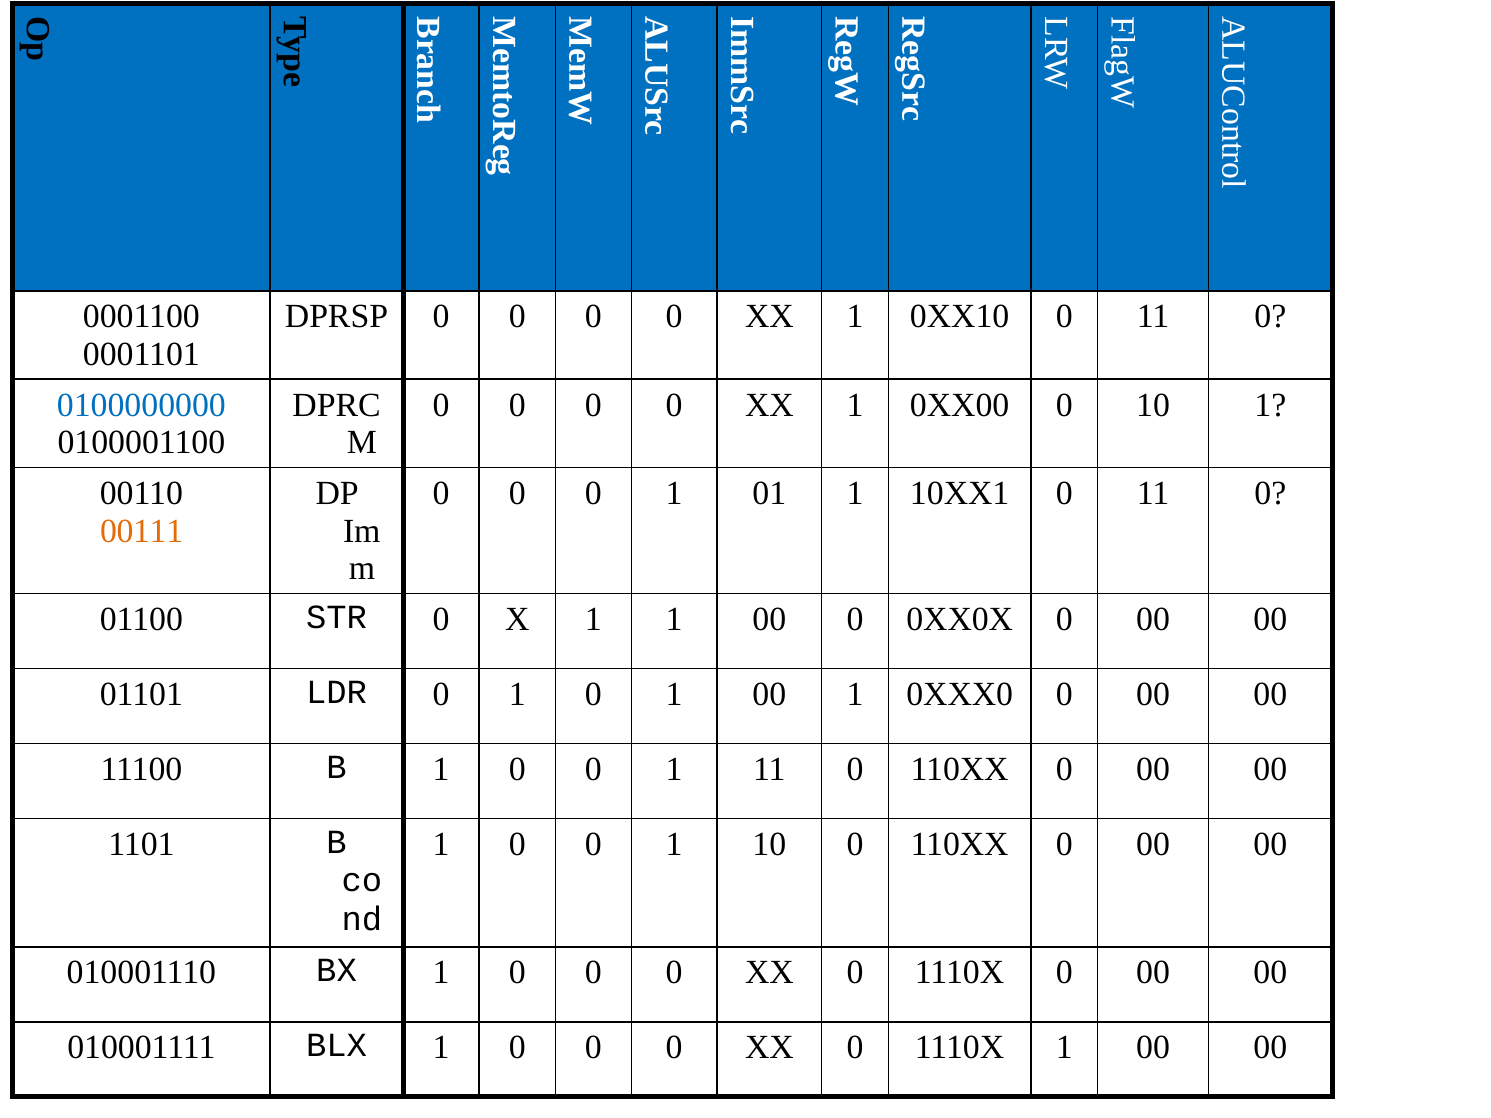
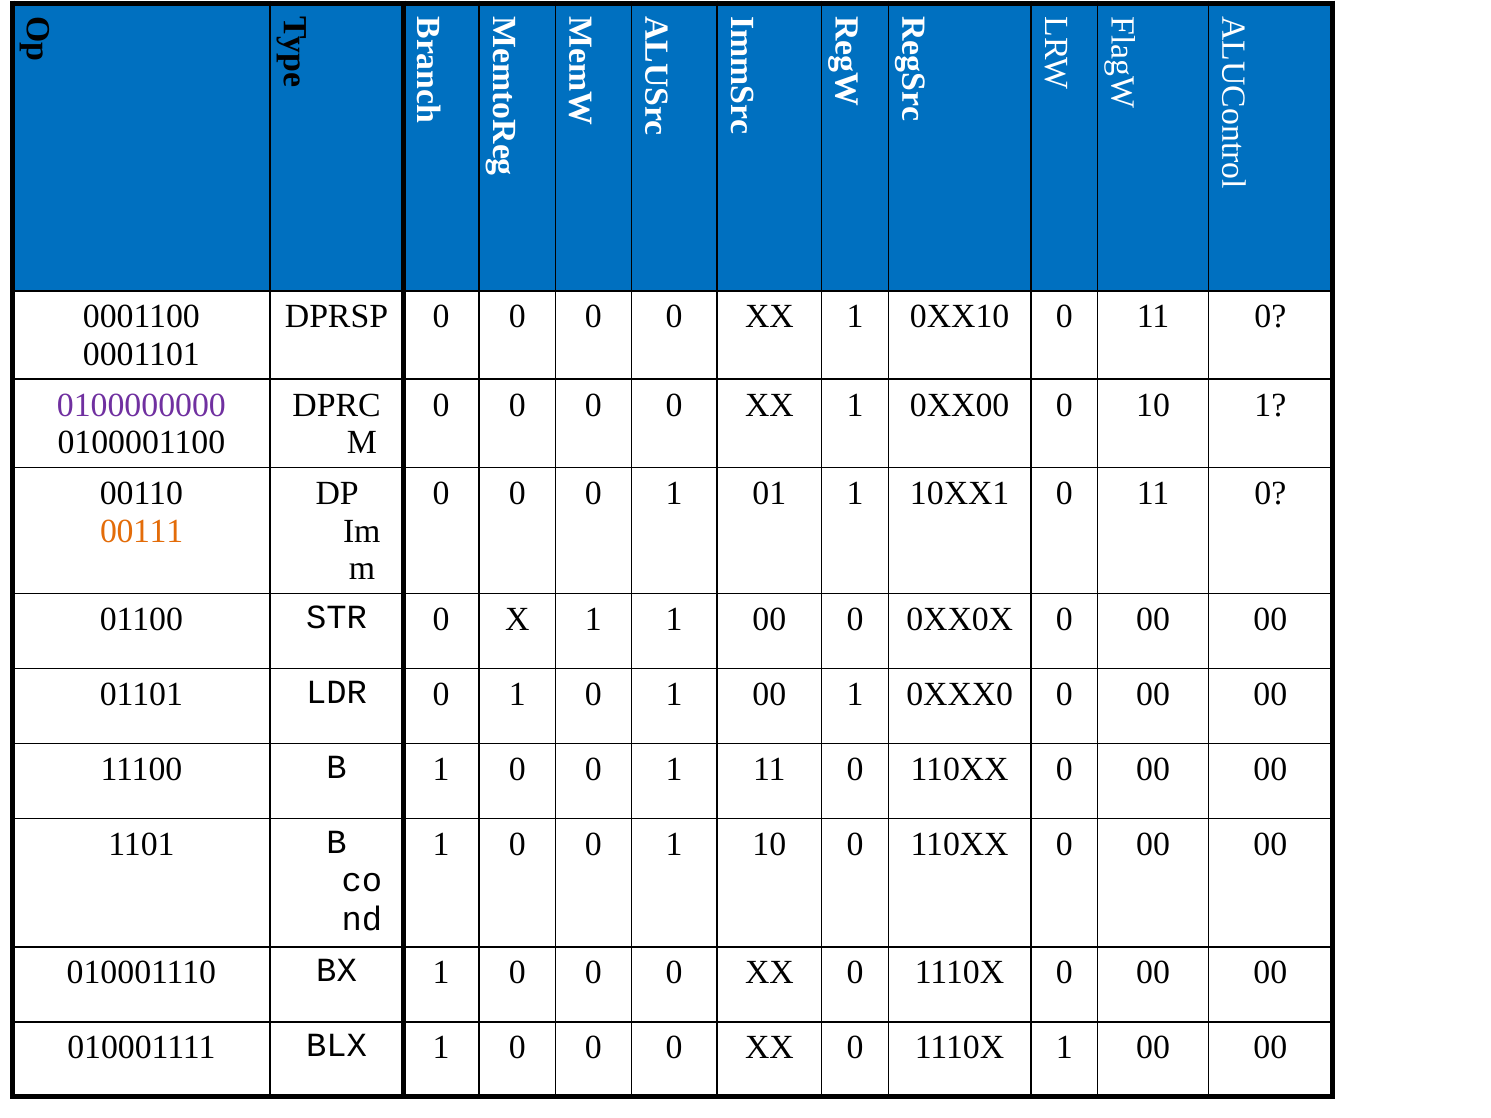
0100000000 colour: blue -> purple
